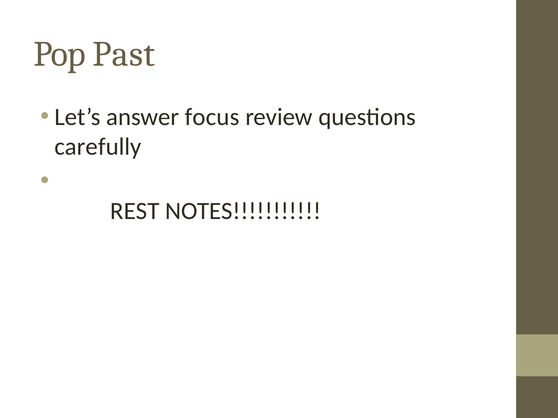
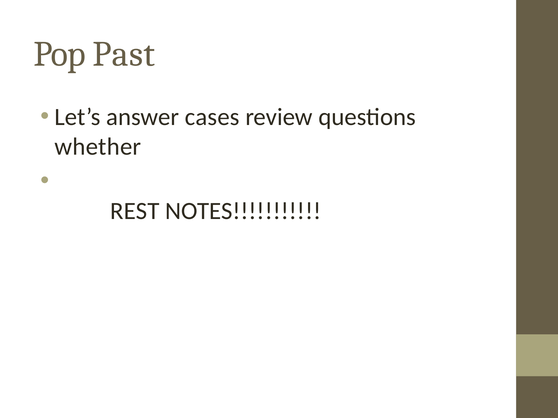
focus: focus -> cases
carefully: carefully -> whether
